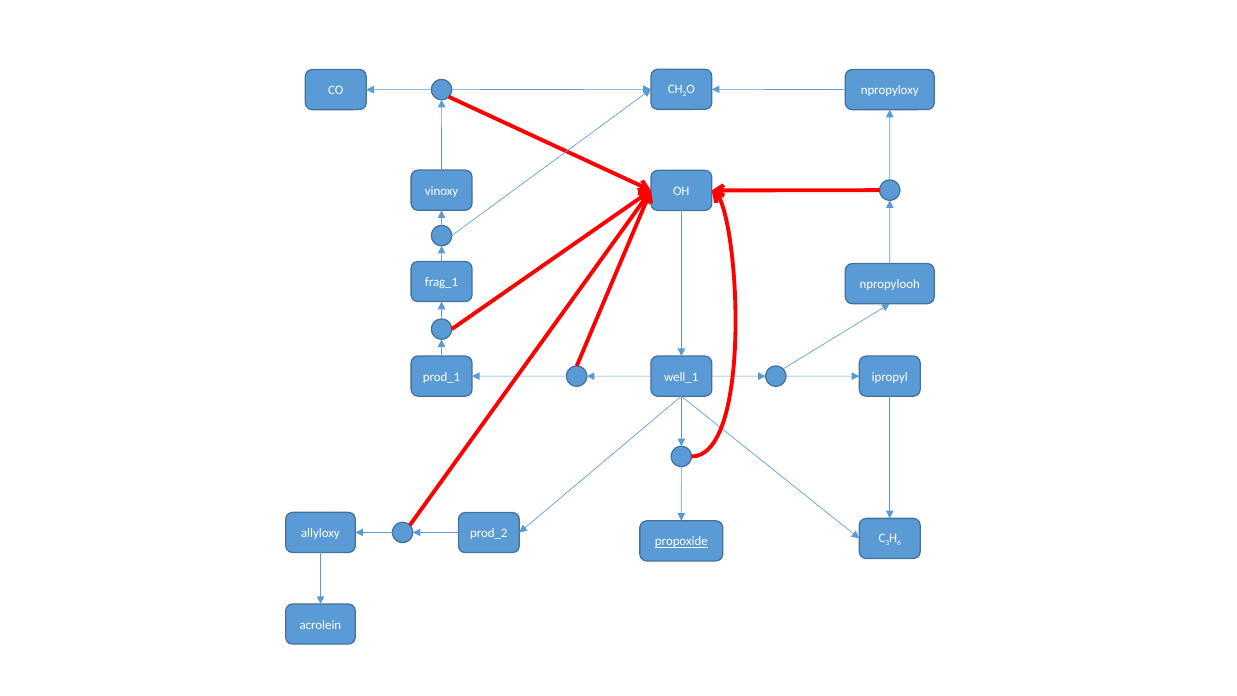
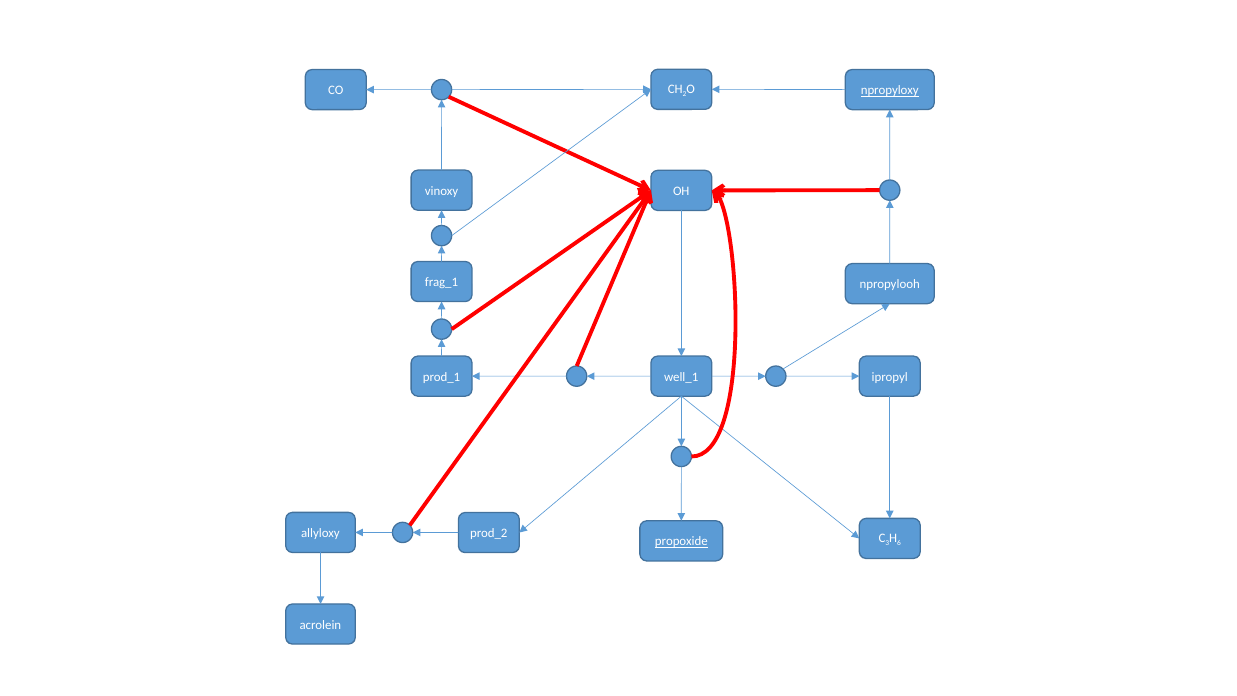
npropyloxy underline: none -> present
